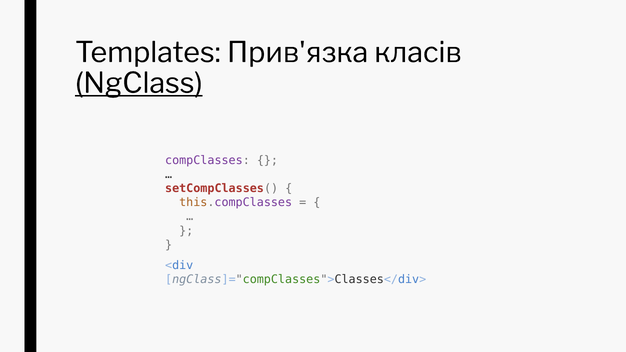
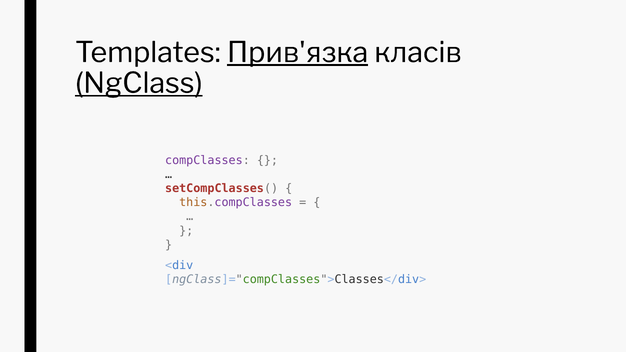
Прив'язка underline: none -> present
